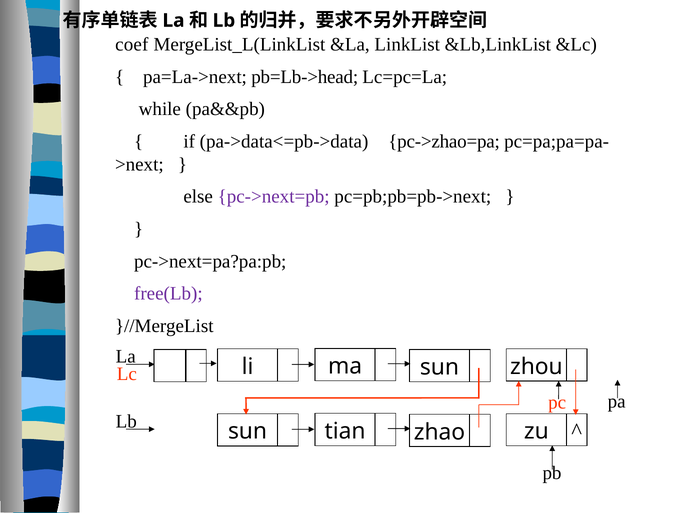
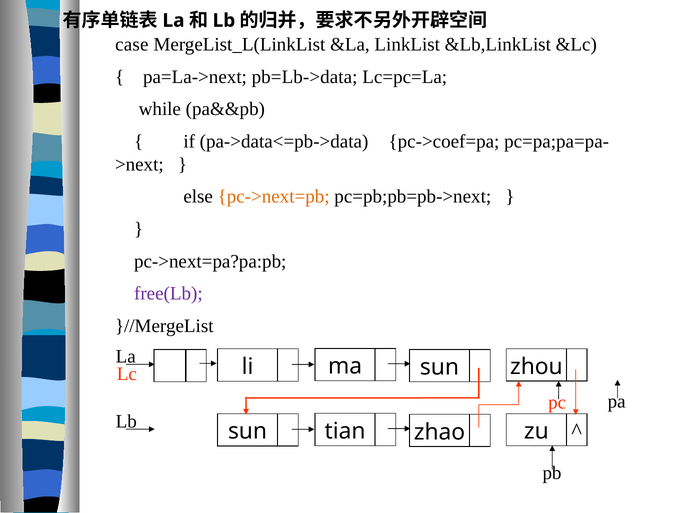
coef: coef -> case
pb=Lb->head: pb=Lb->head -> pb=Lb->data
pc->zhao=pa: pc->zhao=pa -> pc->coef=pa
pc->next=pb colour: purple -> orange
